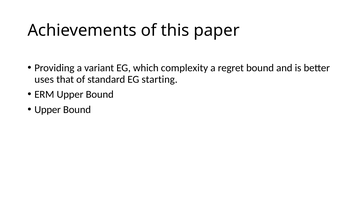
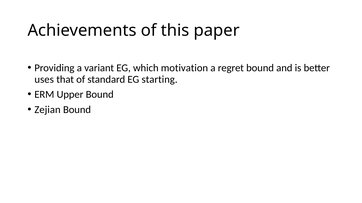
complexity: complexity -> motivation
Upper at (48, 110): Upper -> Zejian
